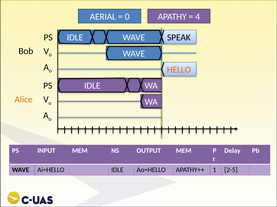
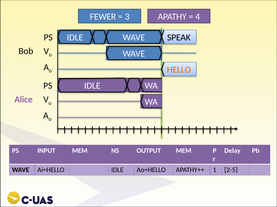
AERIAL: AERIAL -> FEWER
0: 0 -> 3
Alice colour: orange -> purple
